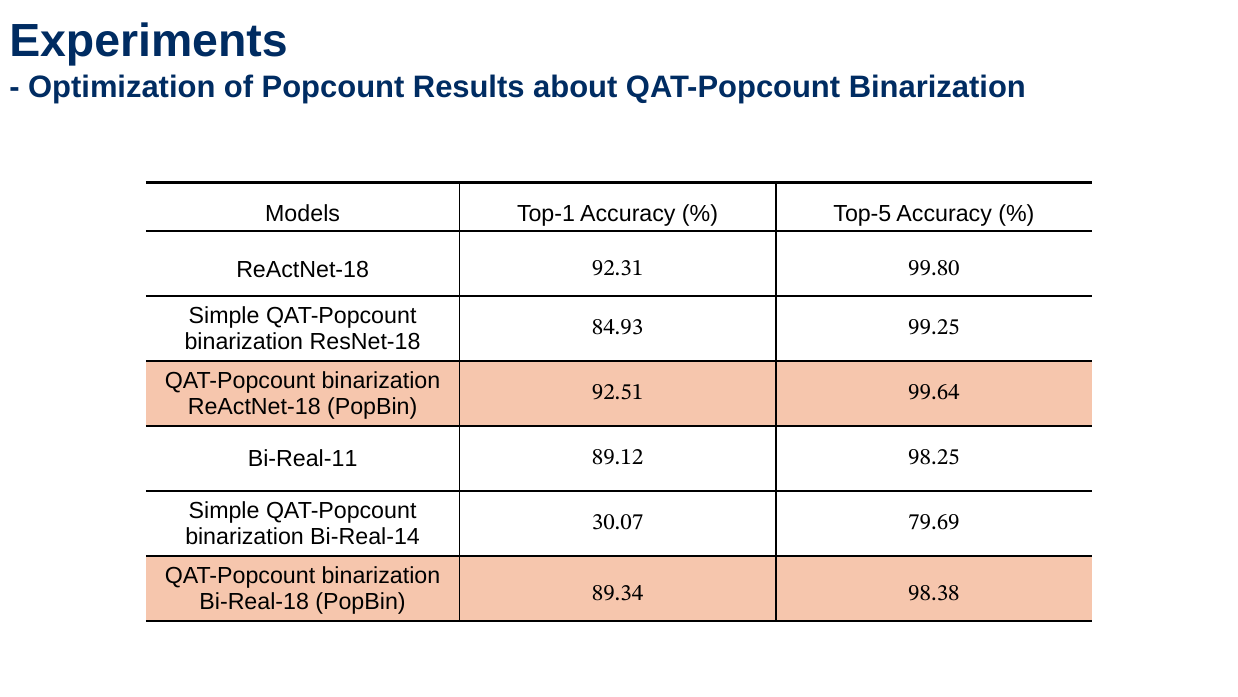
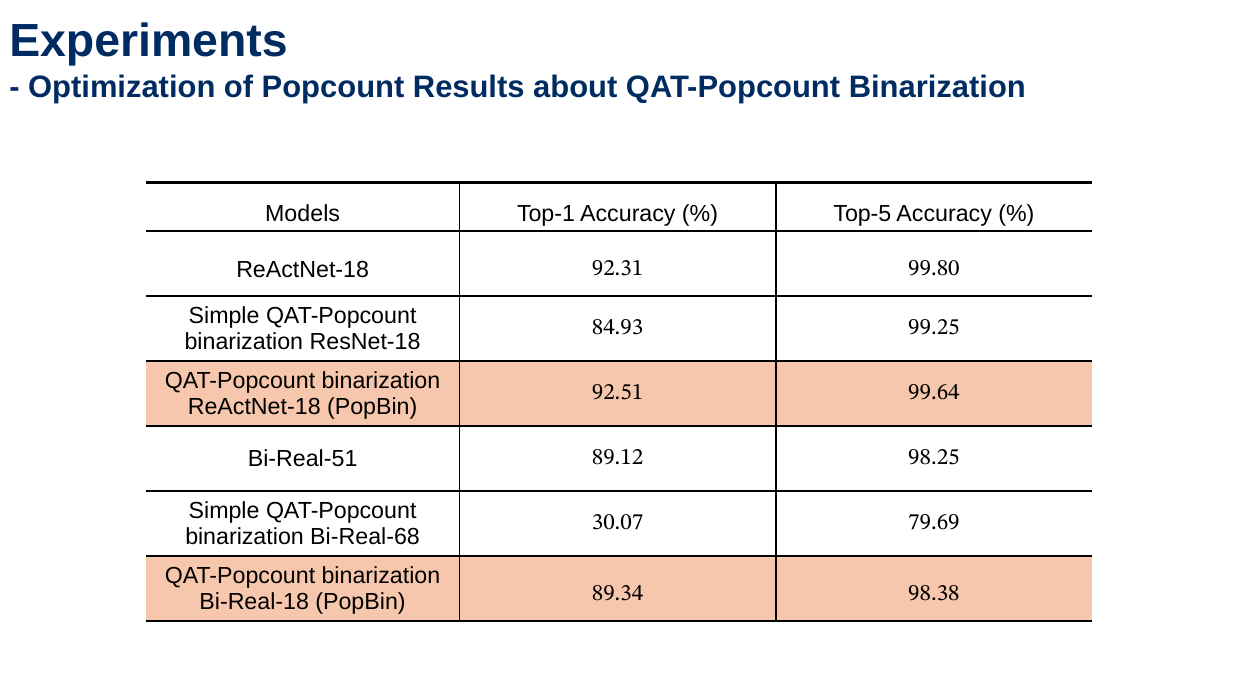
Bi-Real-11: Bi-Real-11 -> Bi-Real-51
Bi-Real-14: Bi-Real-14 -> Bi-Real-68
